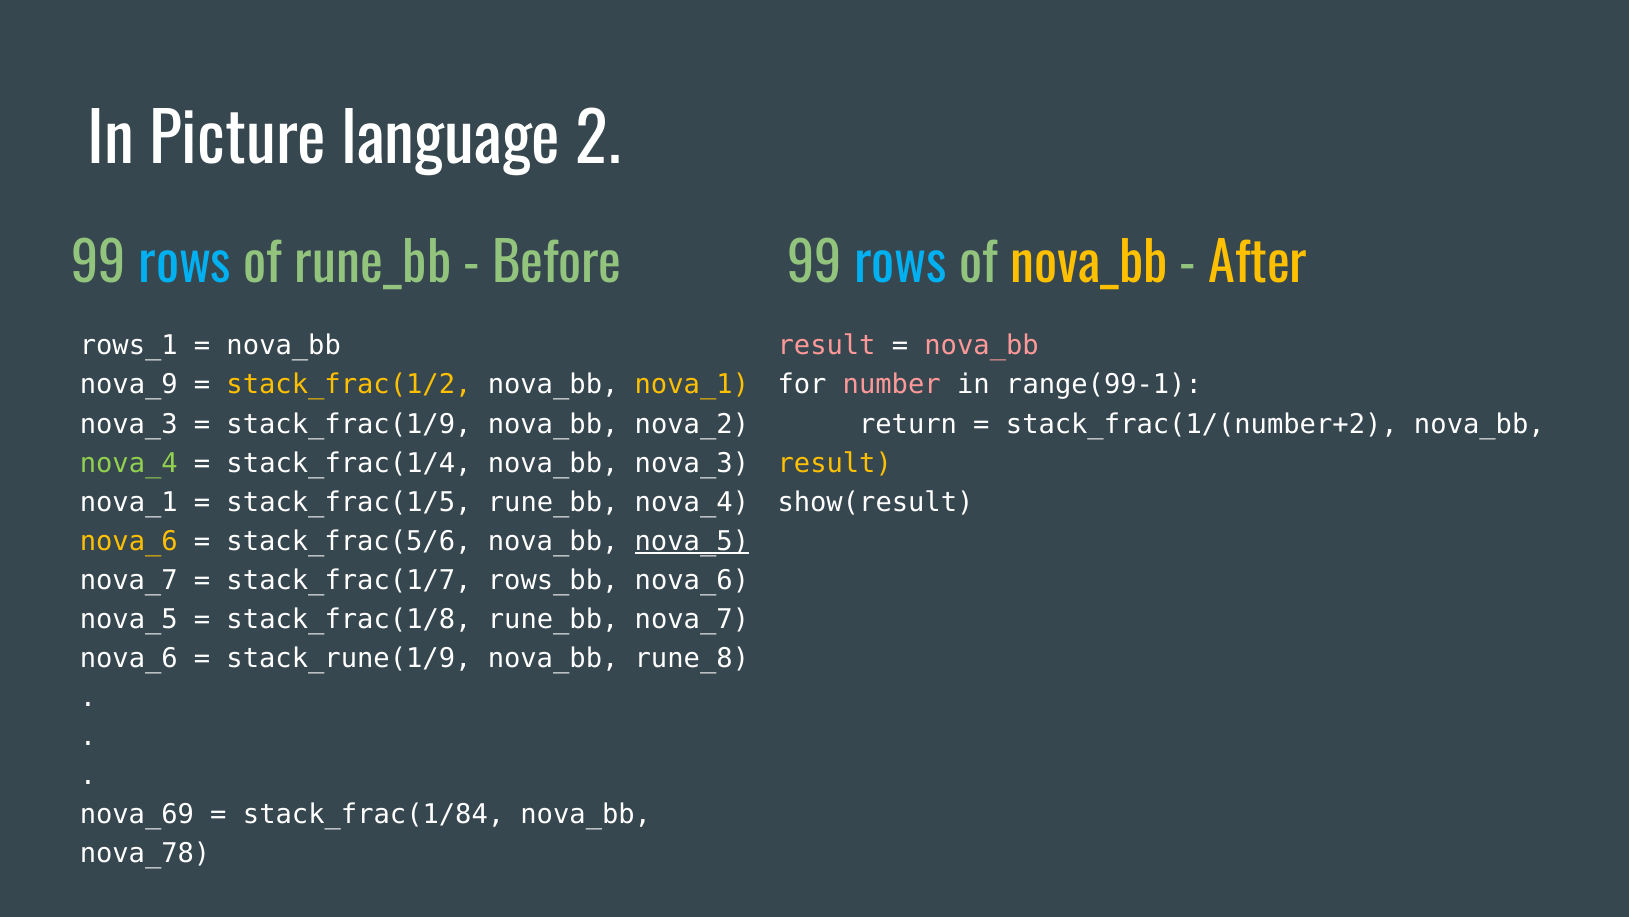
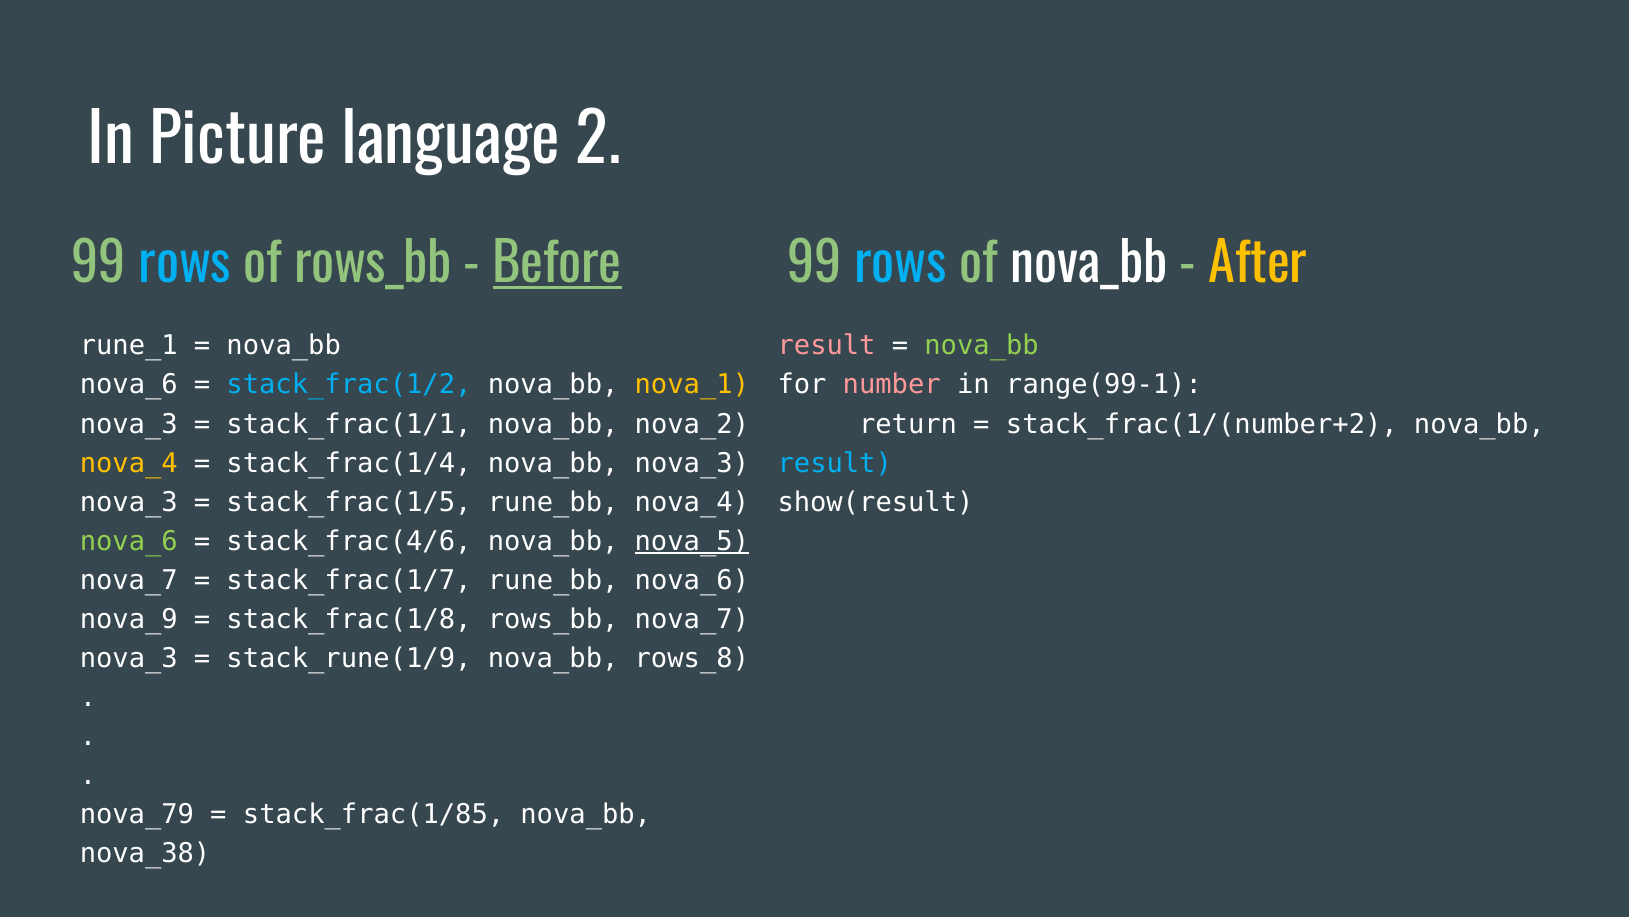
of rune_bb: rune_bb -> rows_bb
Before underline: none -> present
nova_bb at (1089, 264) colour: yellow -> white
rows_1: rows_1 -> rune_1
nova_bb at (982, 346) colour: pink -> light green
nova_9 at (129, 385): nova_9 -> nova_6
stack_frac(1/2 colour: yellow -> light blue
stack_frac(1/9: stack_frac(1/9 -> stack_frac(1/1
nova_4 at (129, 463) colour: light green -> yellow
result at (835, 463) colour: yellow -> light blue
nova_1 at (129, 502): nova_1 -> nova_3
nova_6 at (129, 541) colour: yellow -> light green
stack_frac(5/6: stack_frac(5/6 -> stack_frac(4/6
stack_frac(1/7 rows_bb: rows_bb -> rune_bb
nova_5 at (129, 619): nova_5 -> nova_9
stack_frac(1/8 rune_bb: rune_bb -> rows_bb
nova_6 at (129, 658): nova_6 -> nova_3
rune_8: rune_8 -> rows_8
nova_69: nova_69 -> nova_79
stack_frac(1/84: stack_frac(1/84 -> stack_frac(1/85
nova_78: nova_78 -> nova_38
